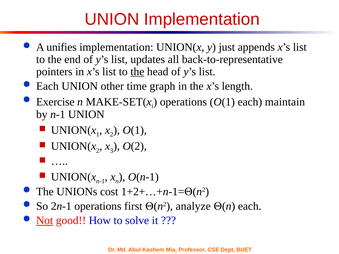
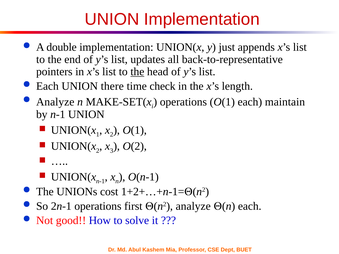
unifies: unifies -> double
other: other -> there
graph: graph -> check
Exercise at (55, 102): Exercise -> Analyze
Not underline: present -> none
